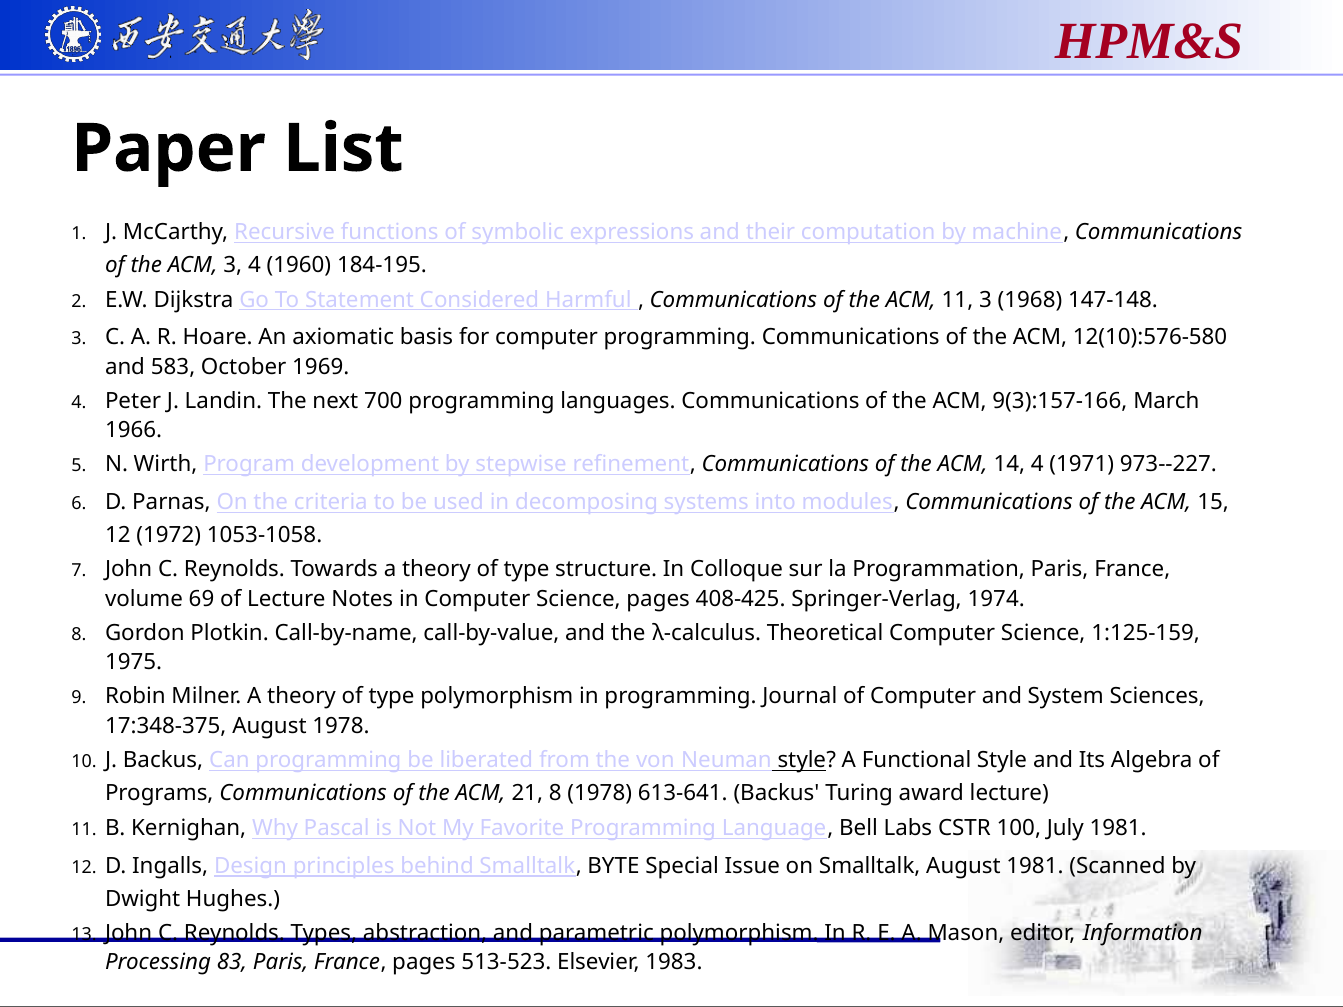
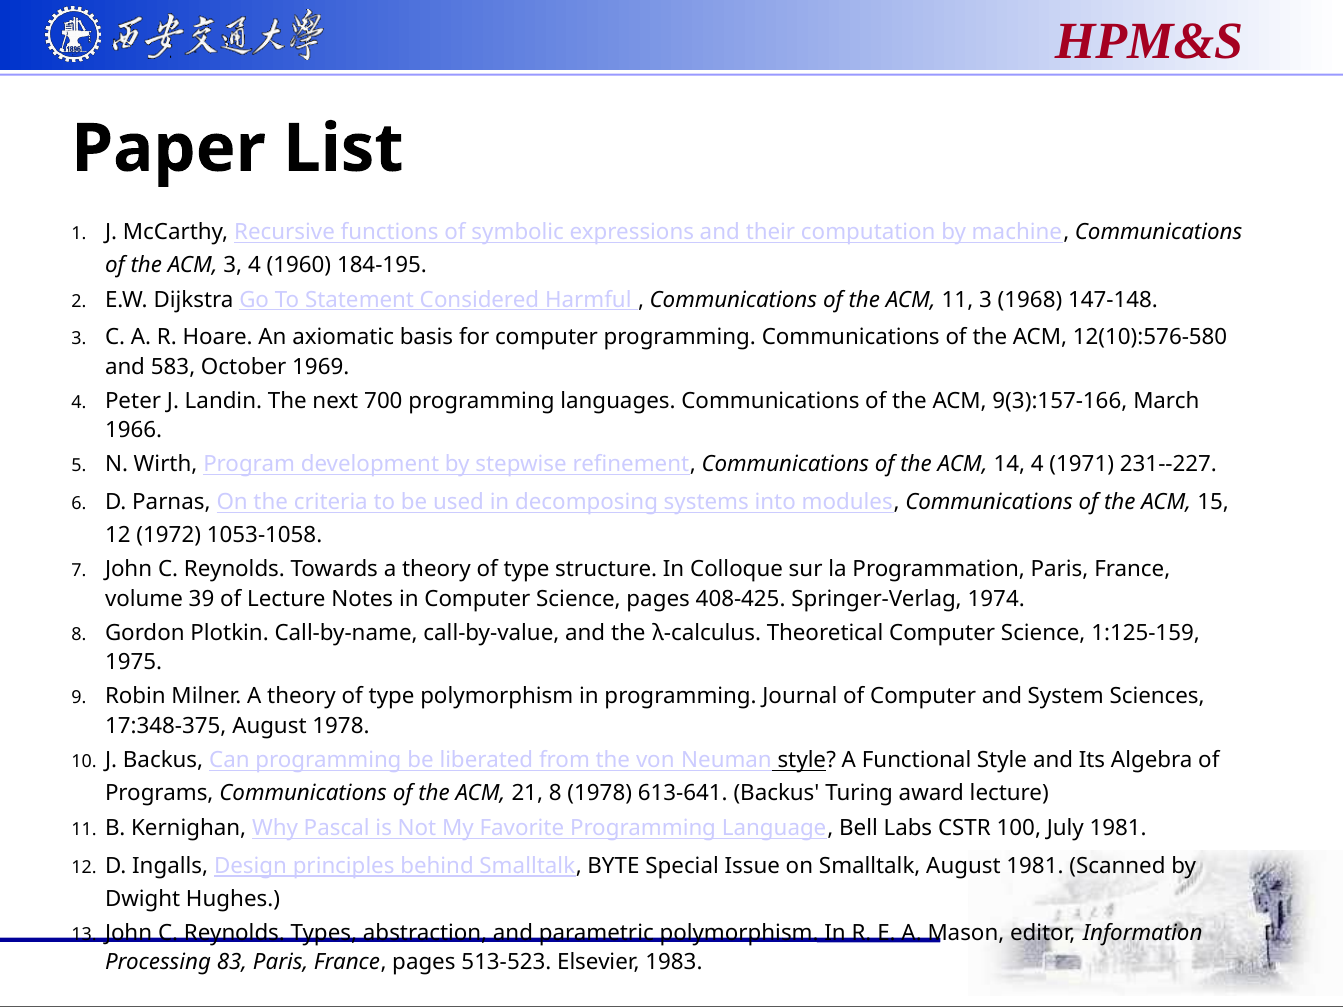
973--227: 973--227 -> 231--227
69: 69 -> 39
